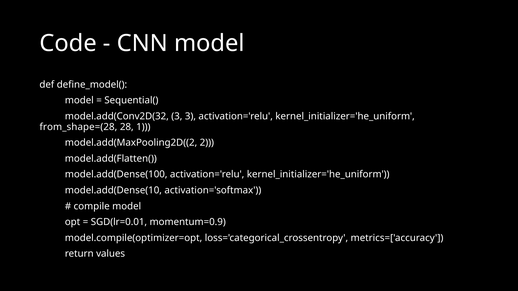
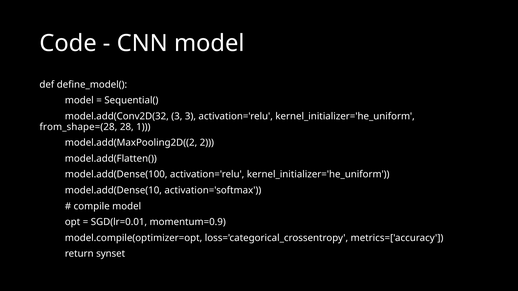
values: values -> synset
